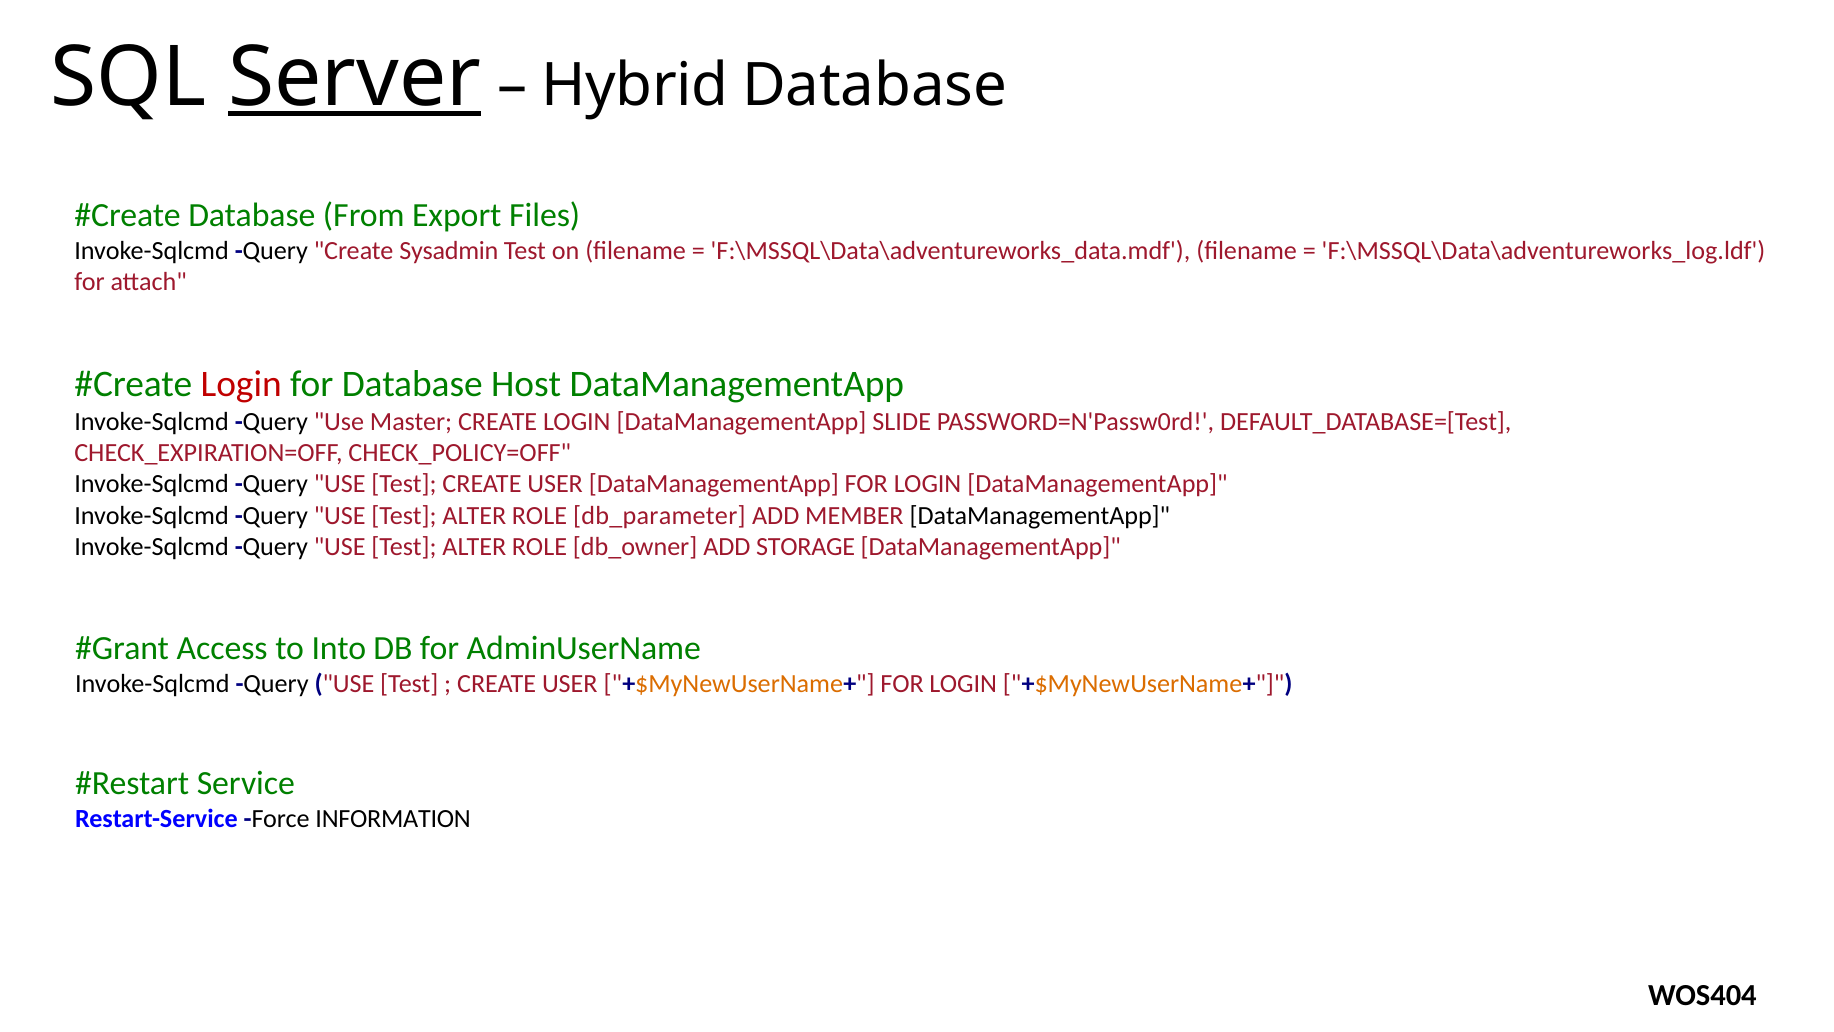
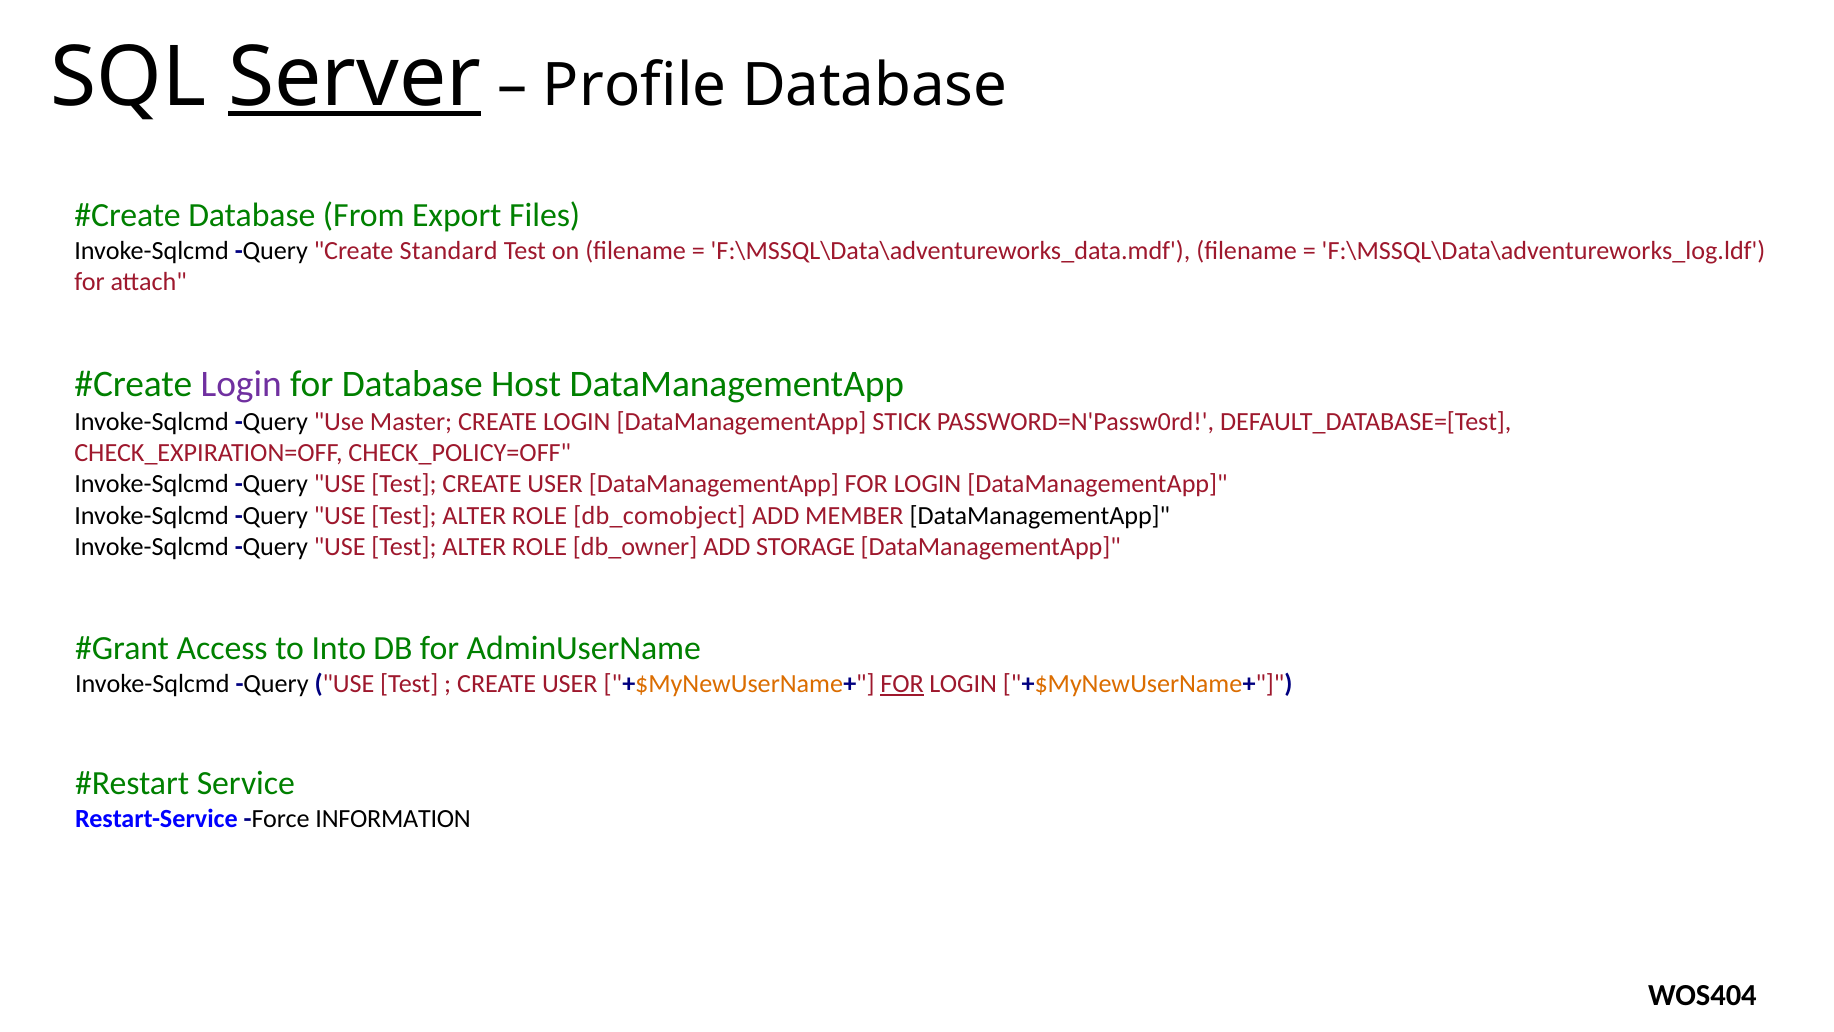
Hybrid: Hybrid -> Profile
Sysadmin: Sysadmin -> Standard
Login at (241, 384) colour: red -> purple
SLIDE: SLIDE -> STICK
db_parameter: db_parameter -> db_comobject
FOR at (902, 683) underline: none -> present
